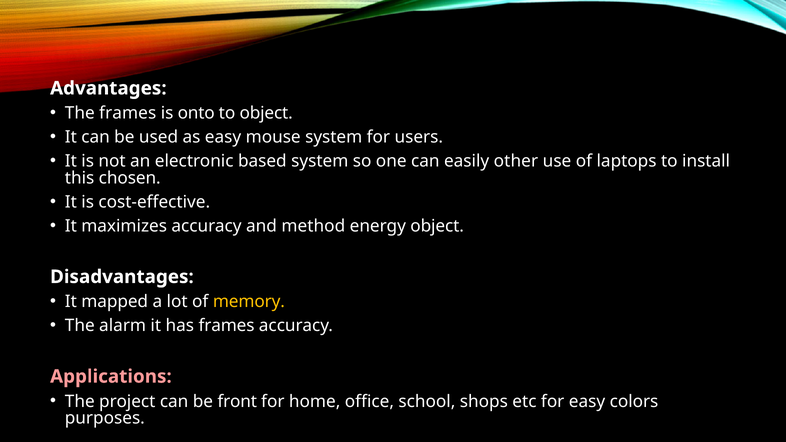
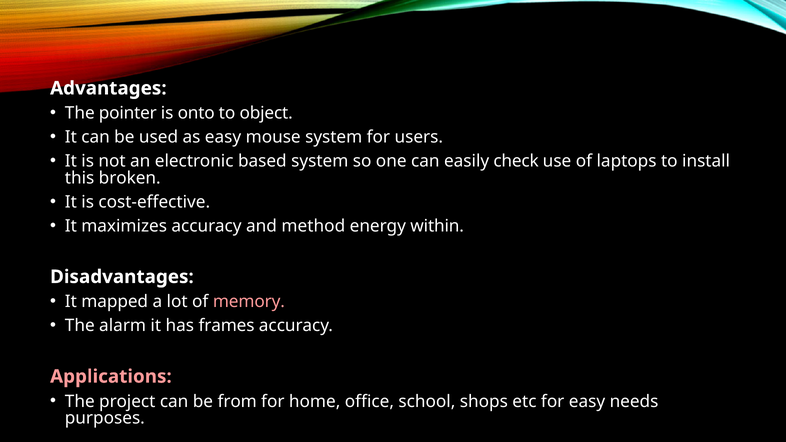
The frames: frames -> pointer
other: other -> check
chosen: chosen -> broken
energy object: object -> within
memory colour: yellow -> pink
front: front -> from
colors: colors -> needs
